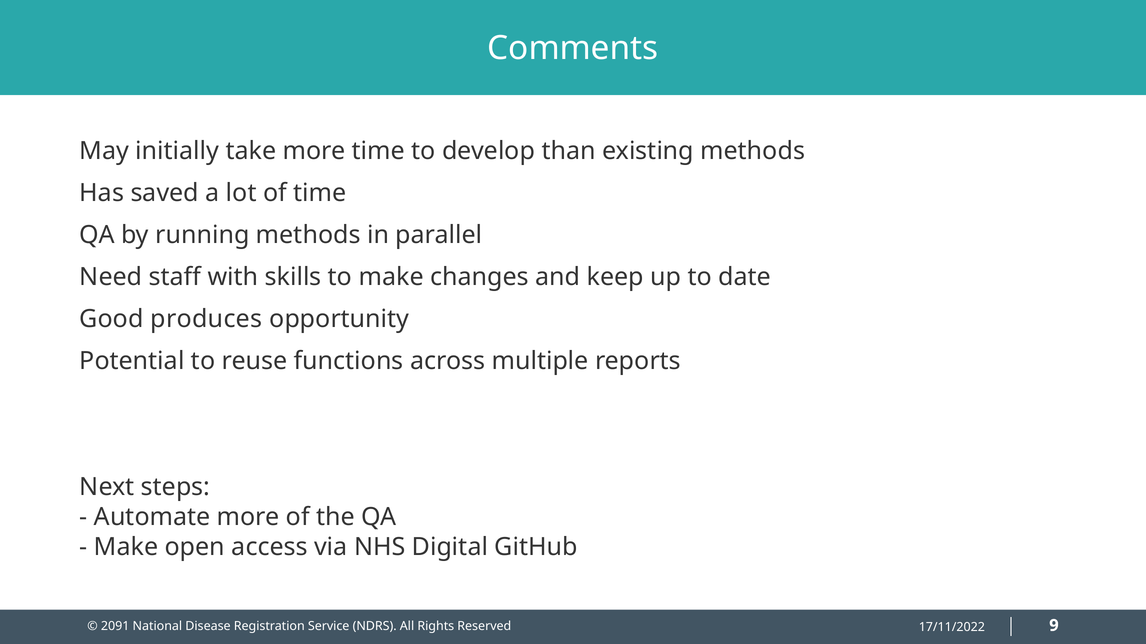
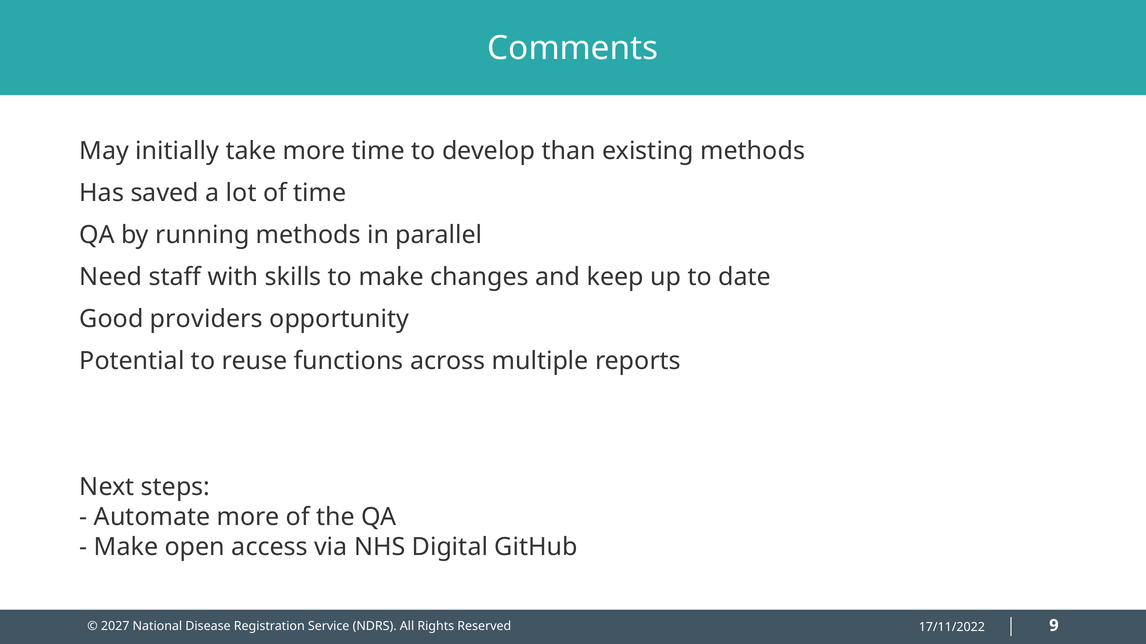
produces: produces -> providers
2091: 2091 -> 2027
